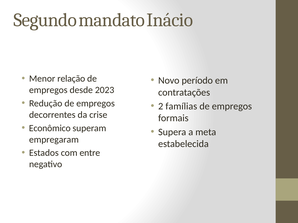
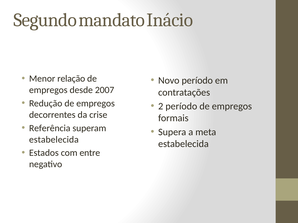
2023: 2023 -> 2007
2 famílias: famílias -> período
Econômico: Econômico -> Referência
empregaram at (54, 140): empregaram -> estabelecida
